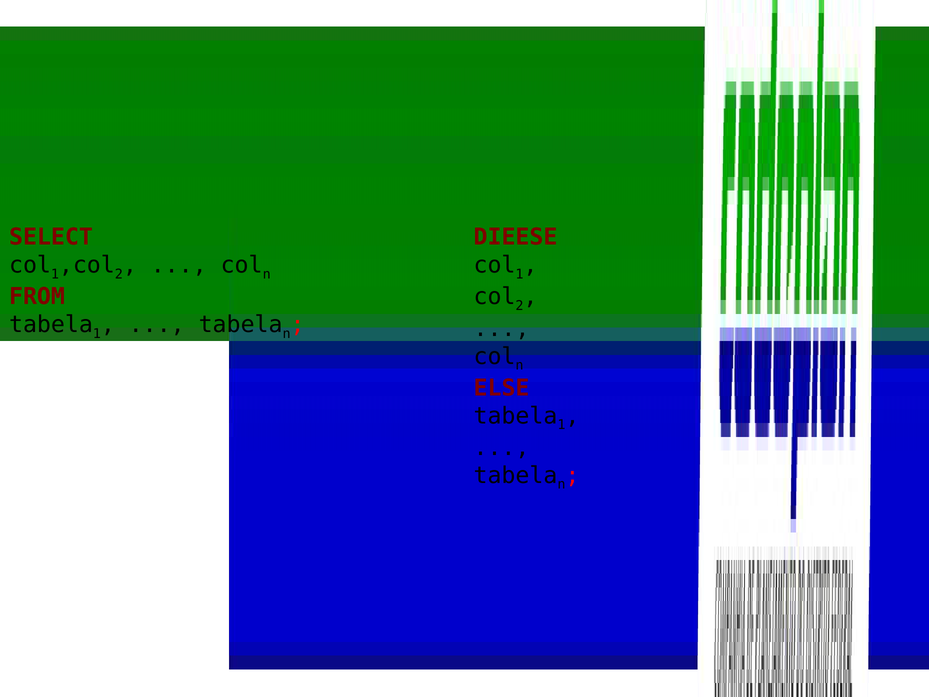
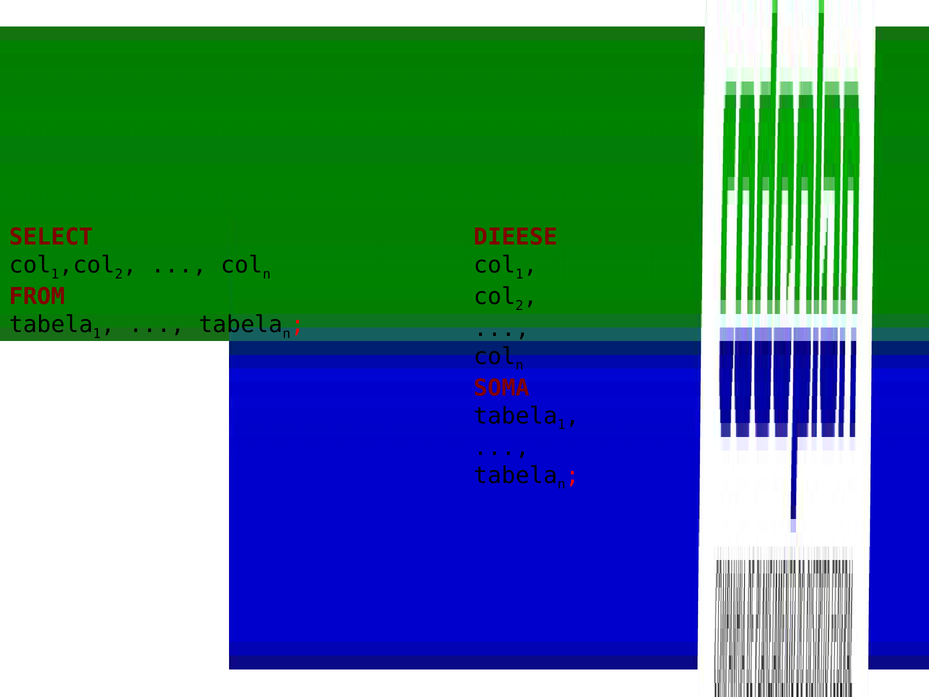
ELSE: ELSE -> SOMA
